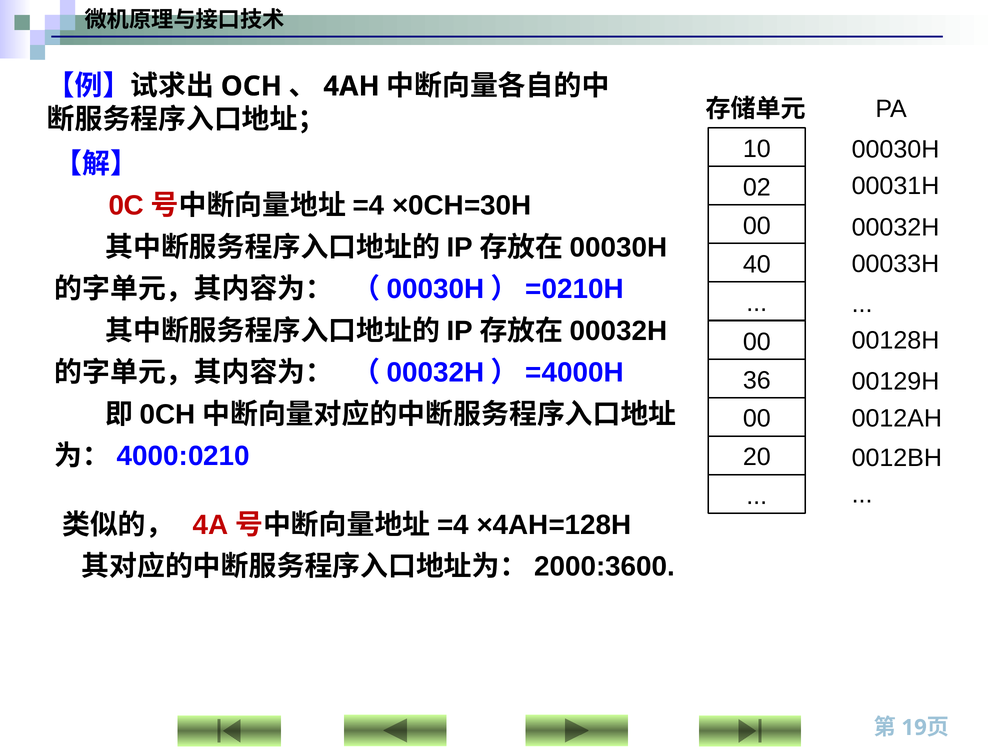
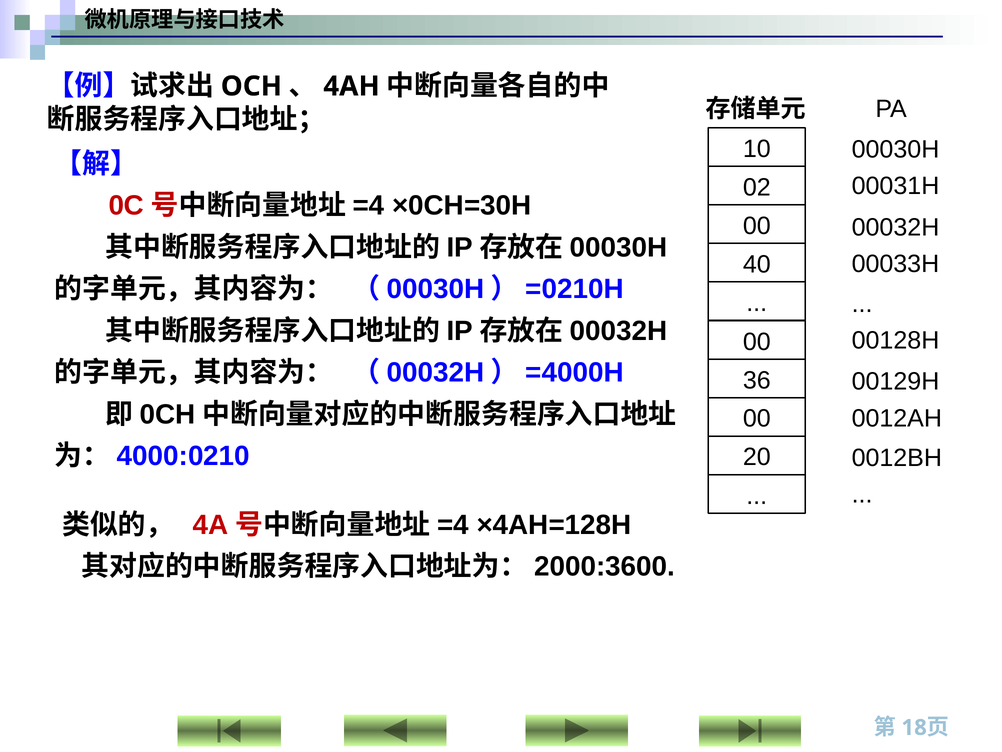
19: 19 -> 18
